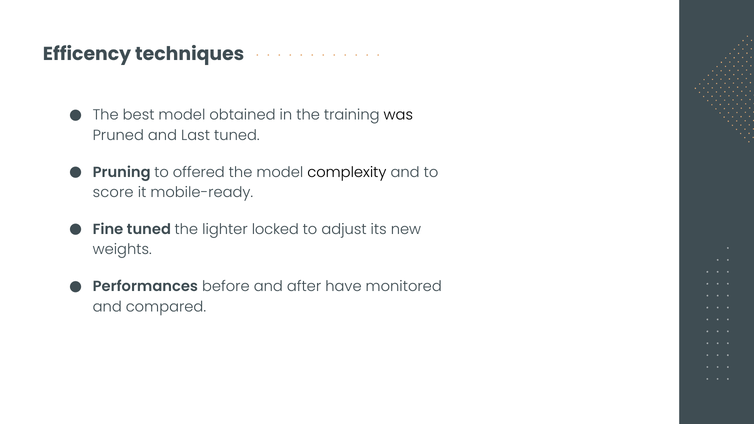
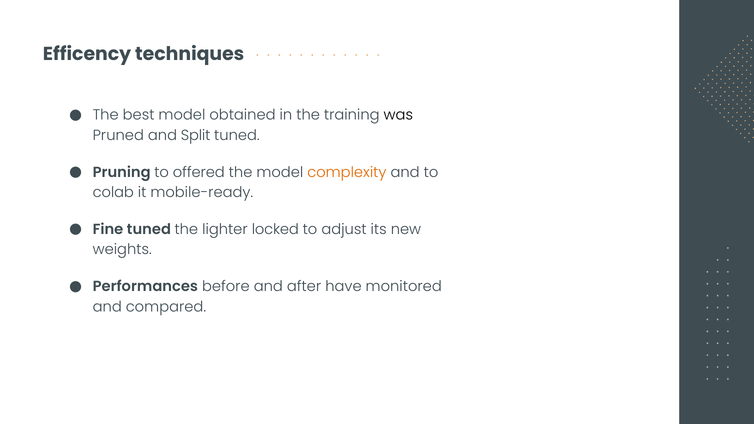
Last: Last -> Split
complexity colour: black -> orange
score: score -> colab
